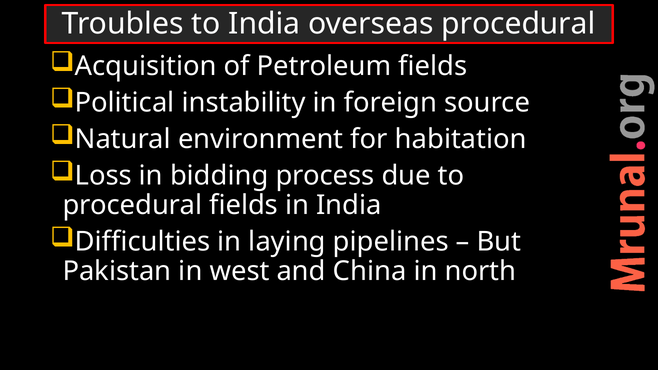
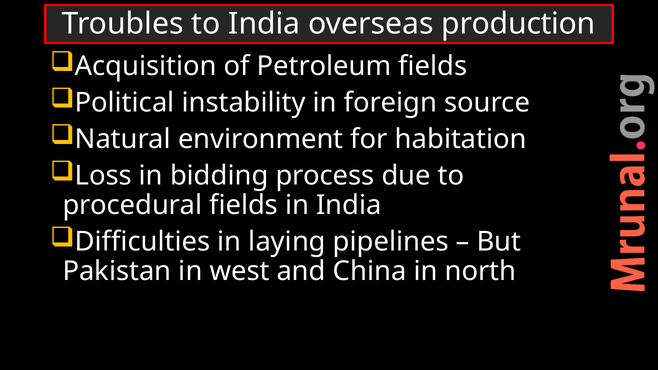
overseas procedural: procedural -> production
